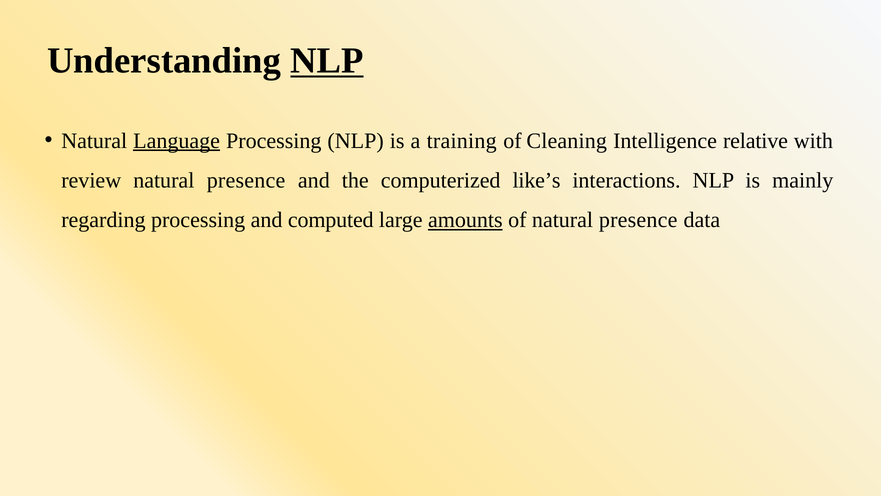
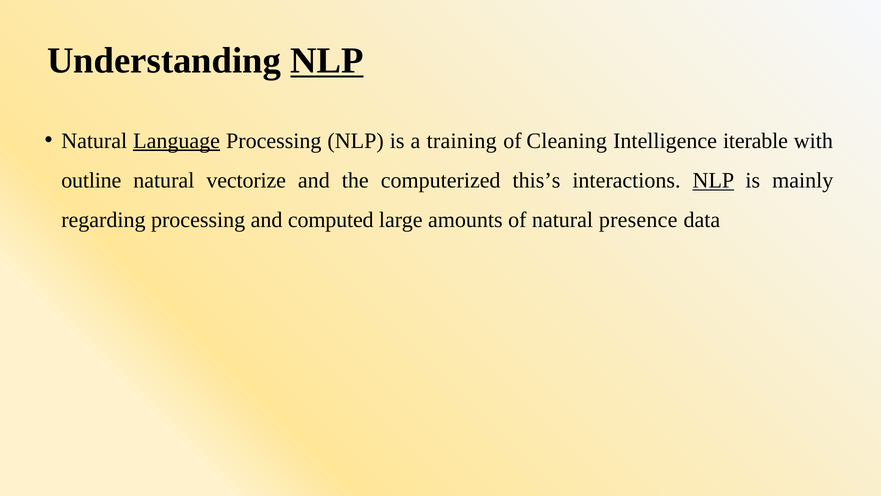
relative: relative -> iterable
review: review -> outline
presence at (246, 180): presence -> vectorize
like’s: like’s -> this’s
NLP at (713, 180) underline: none -> present
amounts underline: present -> none
